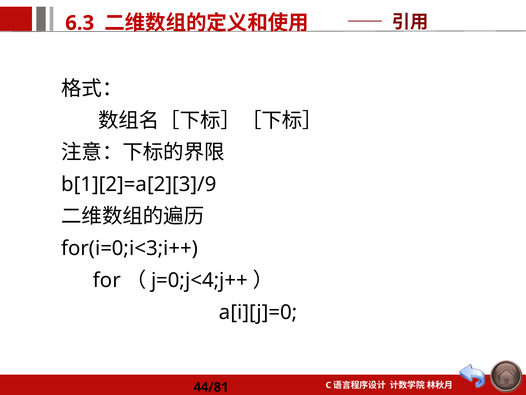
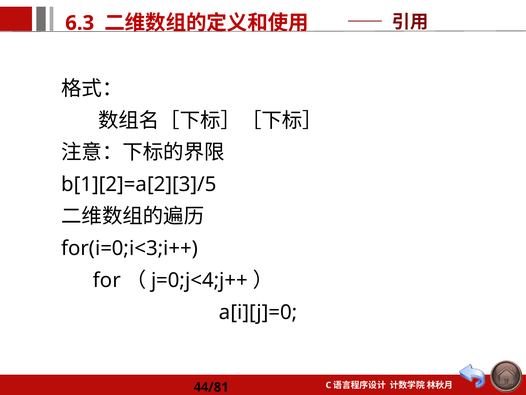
b[1][2]=a[2][3]/9: b[1][2]=a[2][3]/9 -> b[1][2]=a[2][3]/5
